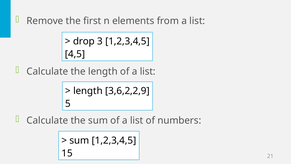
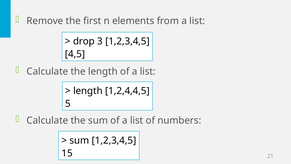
3,6,2,2,9: 3,6,2,2,9 -> 1,2,4,4,5
